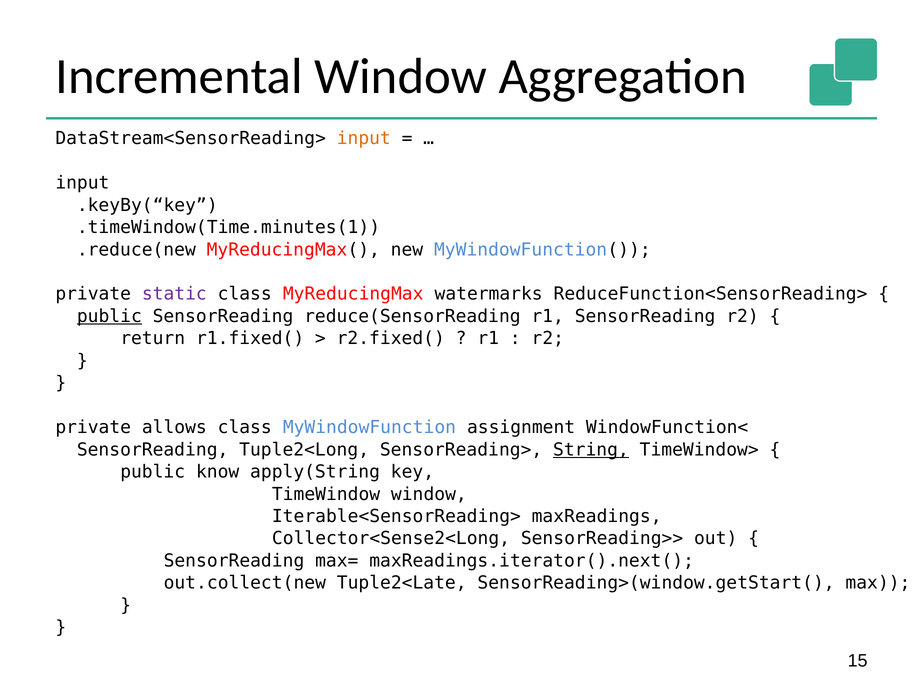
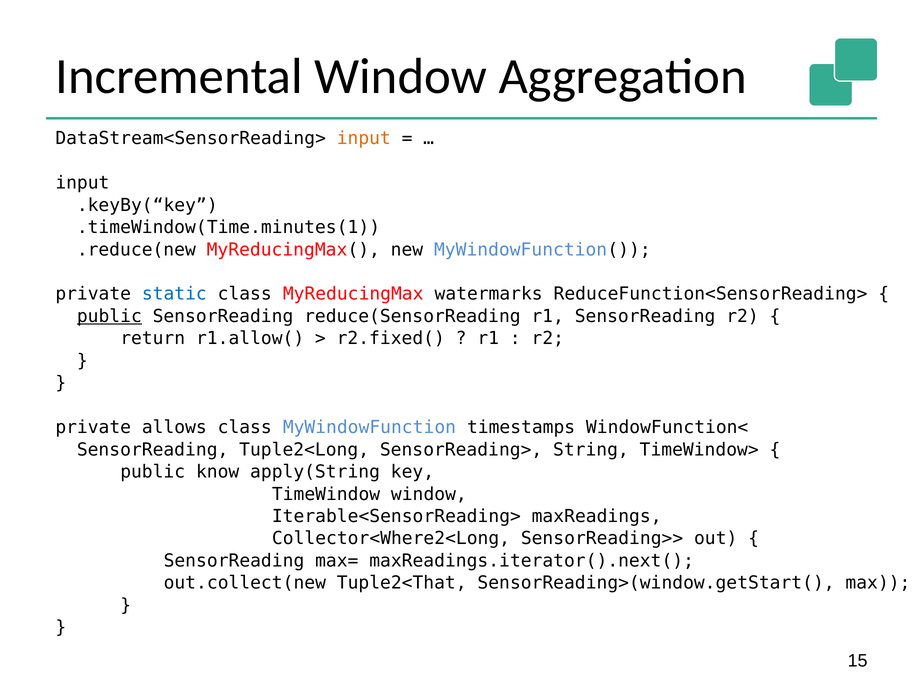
static colour: purple -> blue
r1.fixed(: r1.fixed( -> r1.allow(
assignment: assignment -> timestamps
String underline: present -> none
Collector<Sense2<Long: Collector<Sense2<Long -> Collector<Where2<Long
Tuple2<Late: Tuple2<Late -> Tuple2<That
